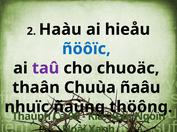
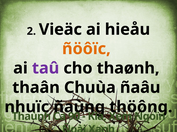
Haàu: Haàu -> Vieäc
ñöôïc colour: blue -> orange
chuoäc: chuoäc -> thaønh
